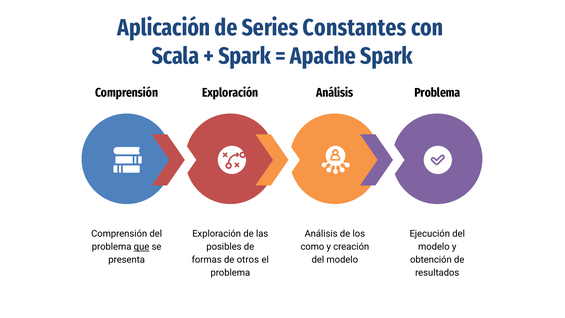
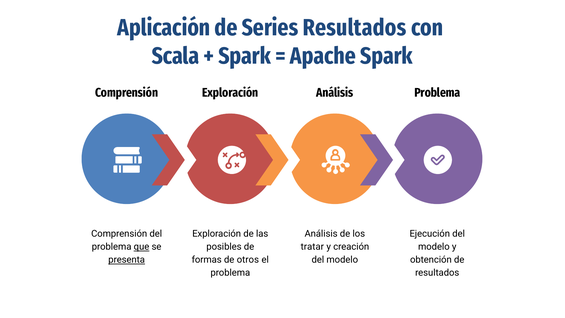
Series Constantes: Constantes -> Resultados
como: como -> tratar
presenta underline: none -> present
